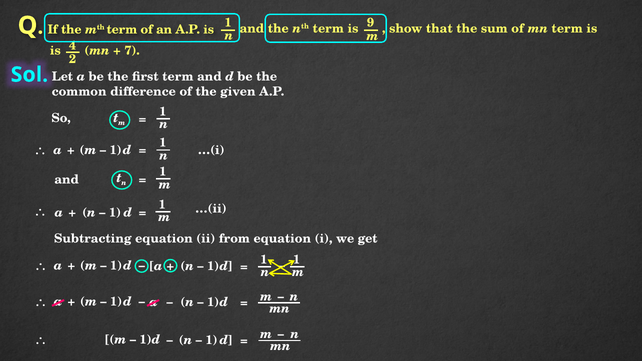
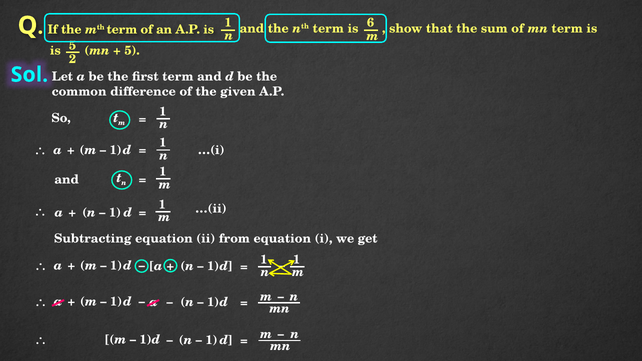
9: 9 -> 6
is 4: 4 -> 5
7 at (132, 51): 7 -> 5
